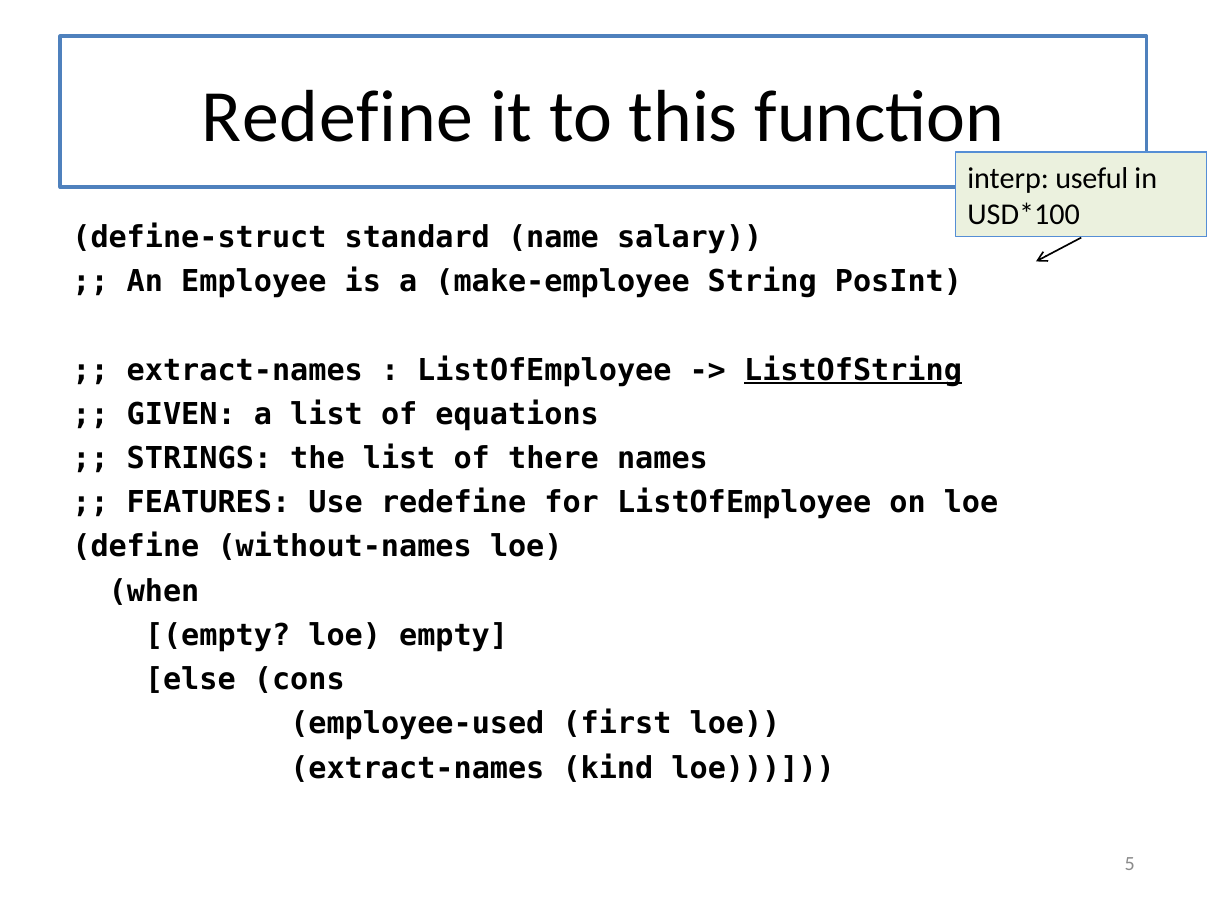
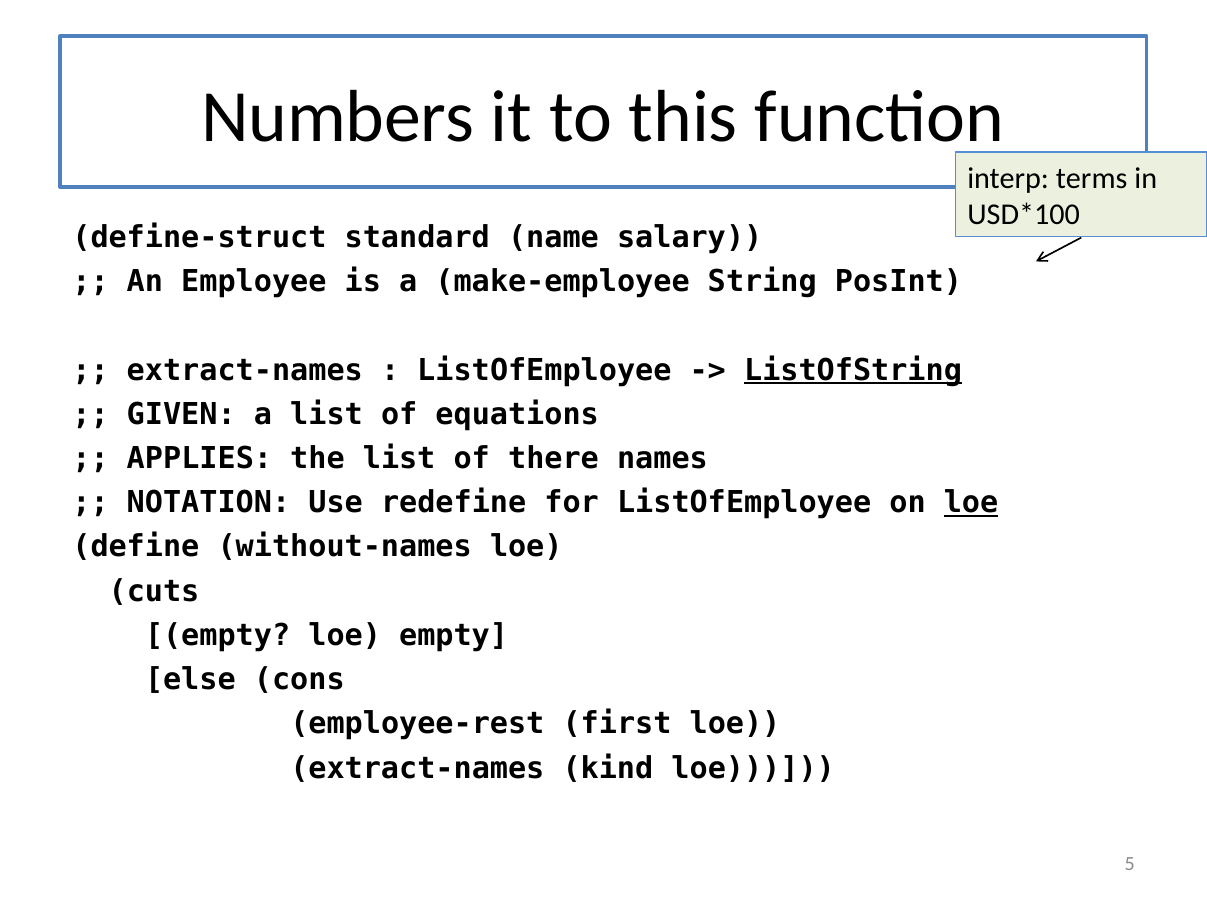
Redefine at (338, 117): Redefine -> Numbers
useful: useful -> terms
STRINGS: STRINGS -> APPLIES
FEATURES: FEATURES -> NOTATION
loe at (971, 503) underline: none -> present
when: when -> cuts
employee-used: employee-used -> employee-rest
